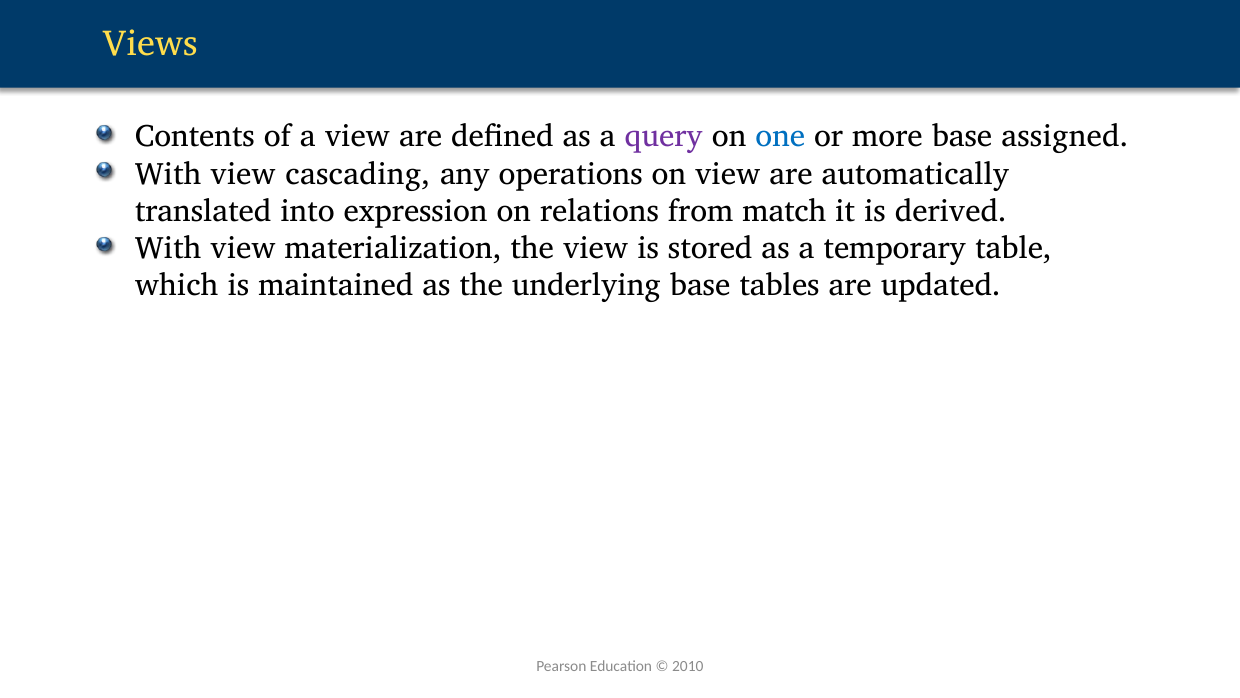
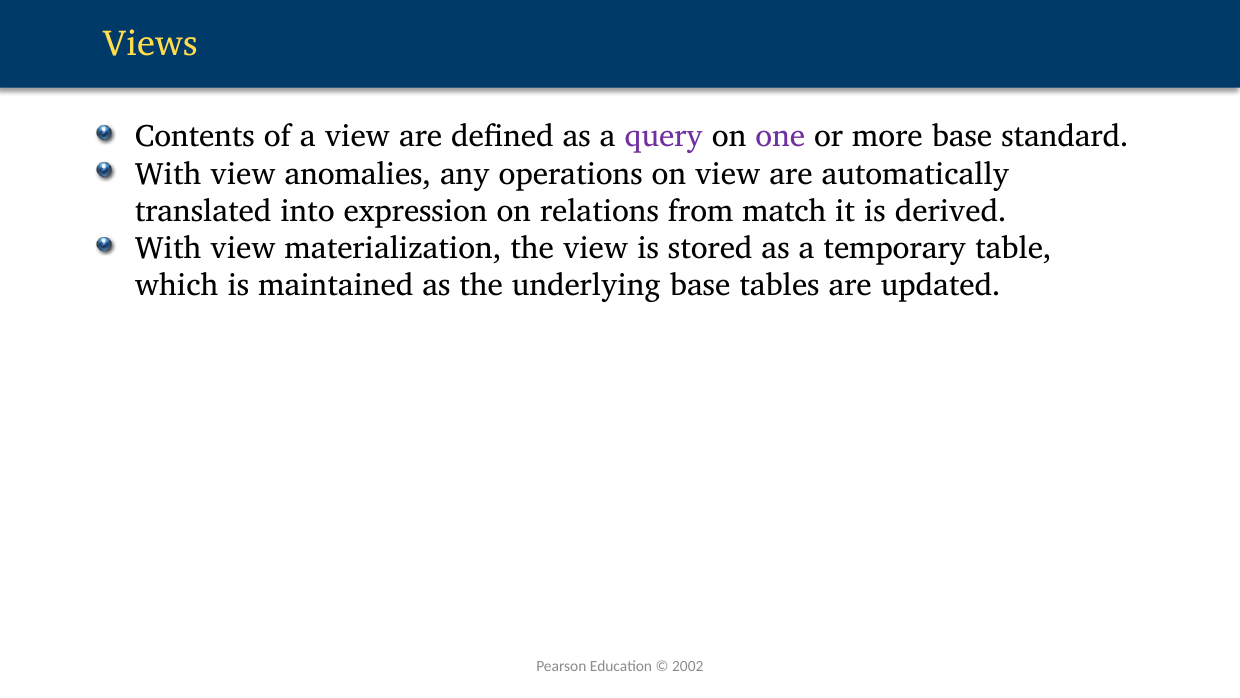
one colour: blue -> purple
assigned: assigned -> standard
cascading: cascading -> anomalies
2010: 2010 -> 2002
